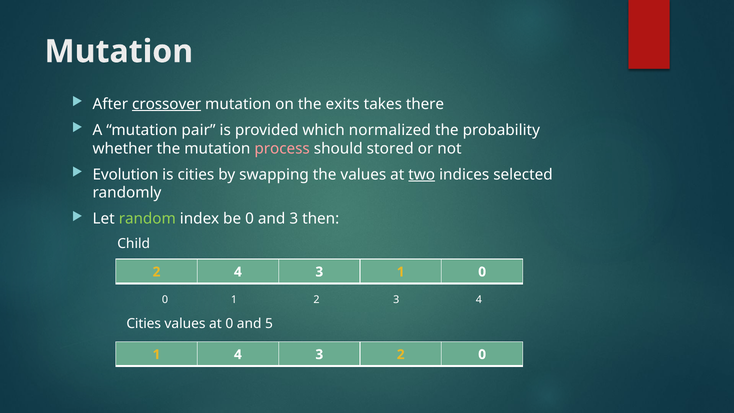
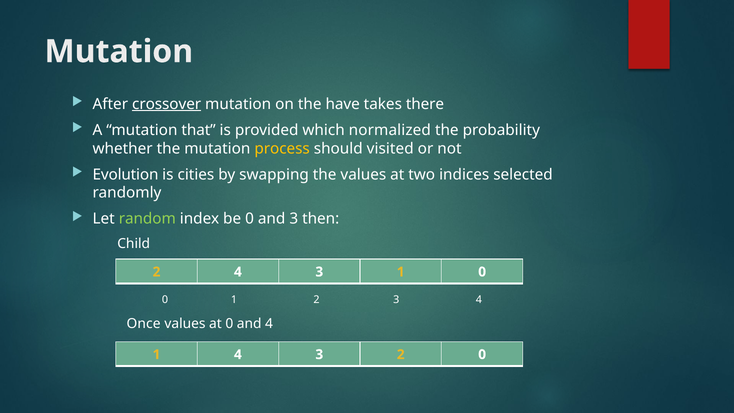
exits: exits -> have
pair: pair -> that
process colour: pink -> yellow
stored: stored -> visited
two underline: present -> none
Cities at (144, 324): Cities -> Once
and 5: 5 -> 4
